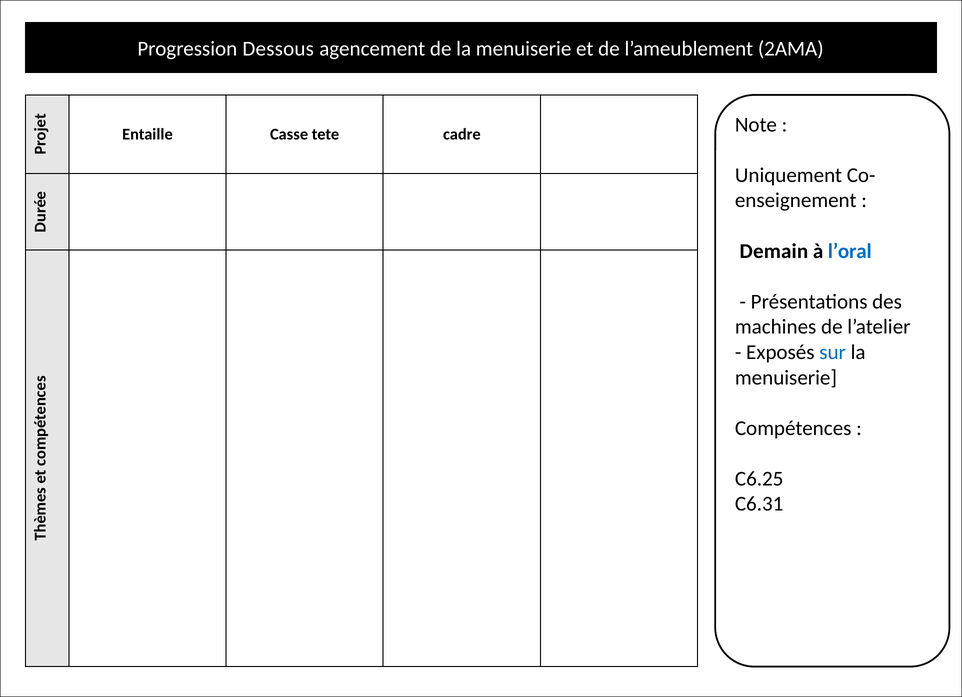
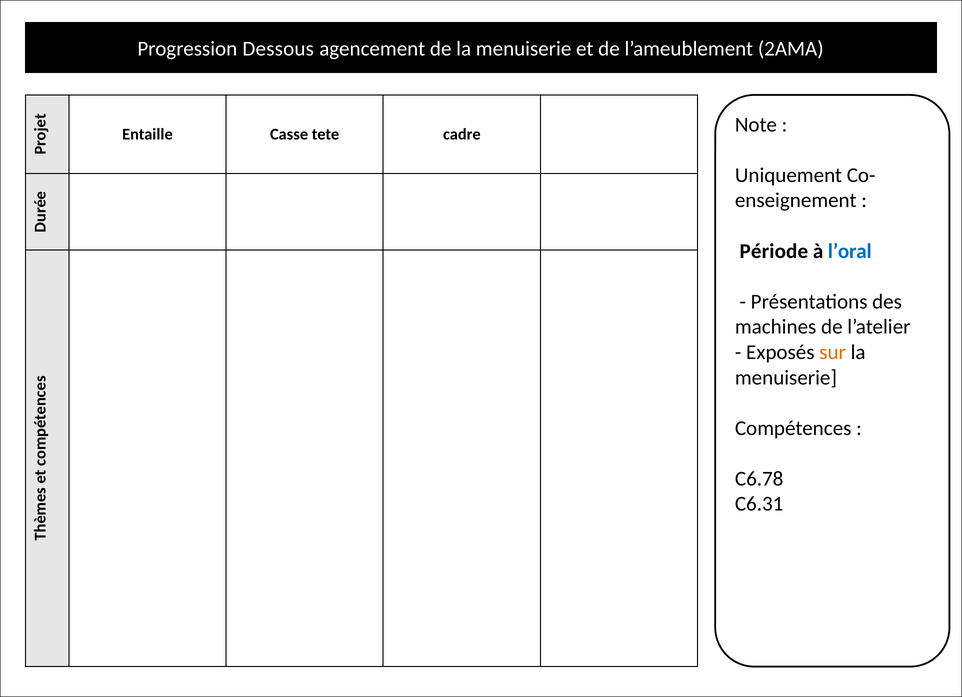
Demain: Demain -> Période
sur colour: blue -> orange
C6.25: C6.25 -> C6.78
